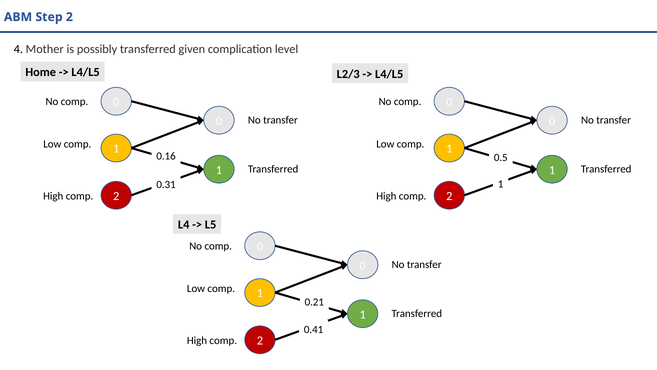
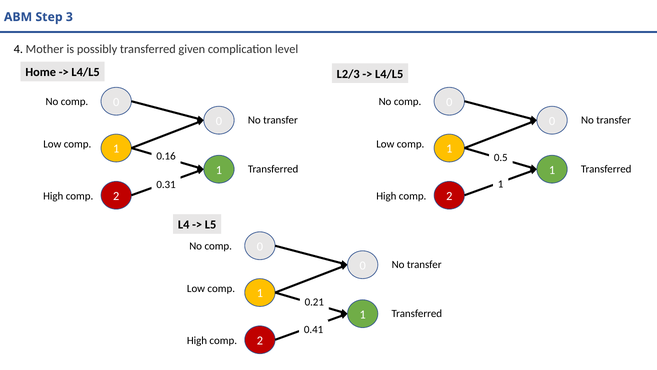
Step 2: 2 -> 3
